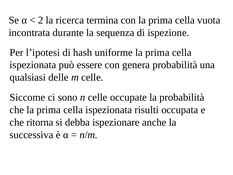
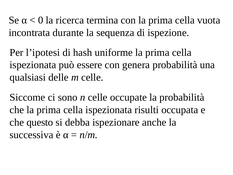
2: 2 -> 0
ritorna: ritorna -> questo
